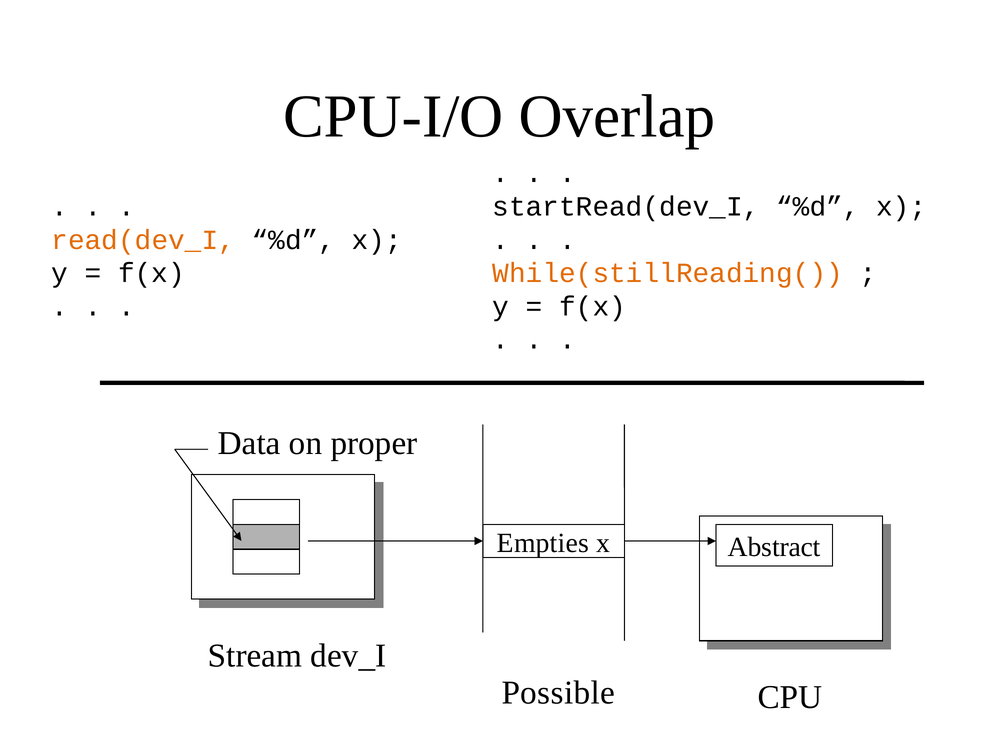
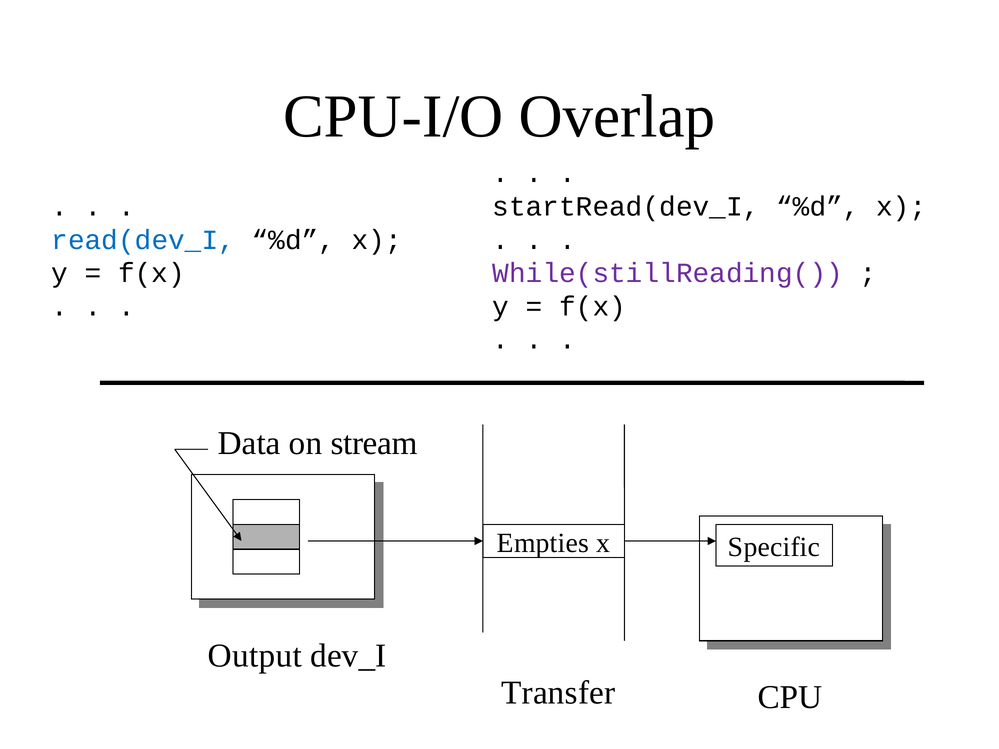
read(dev_I colour: orange -> blue
While(stillReading( colour: orange -> purple
proper: proper -> stream
Abstract: Abstract -> Specific
Stream: Stream -> Output
Possible: Possible -> Transfer
